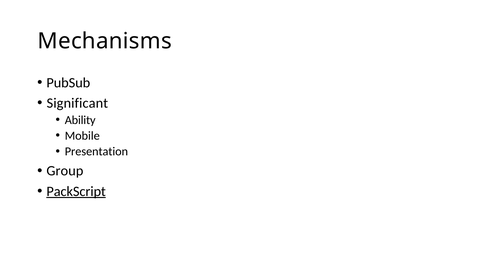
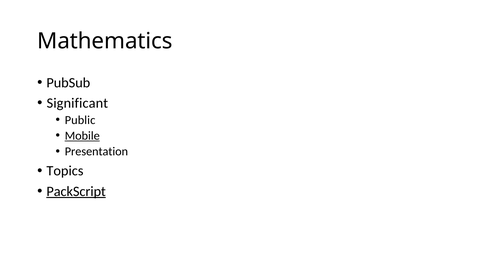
Mechanisms: Mechanisms -> Mathematics
Ability: Ability -> Public
Mobile underline: none -> present
Group: Group -> Topics
